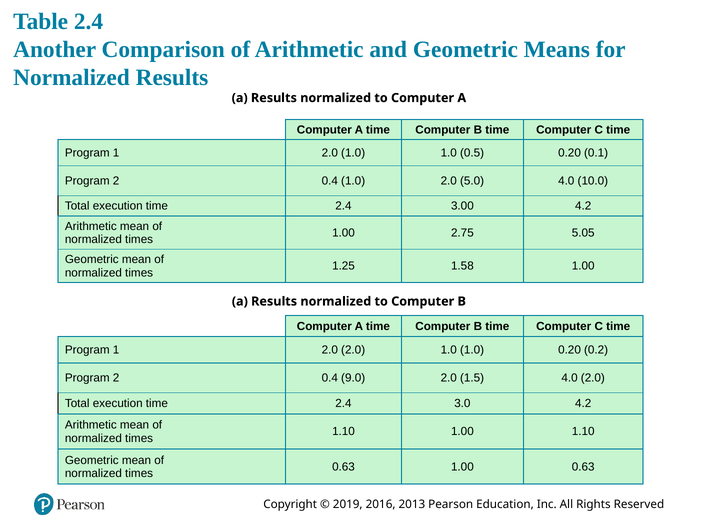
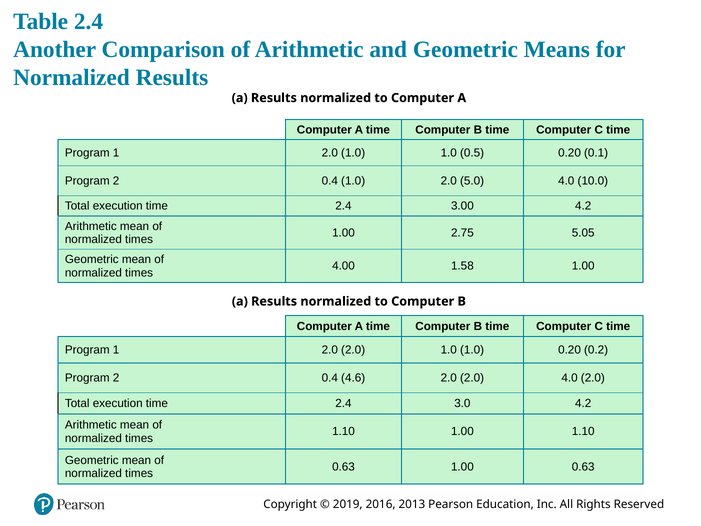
1.25: 1.25 -> 4.00
9.0: 9.0 -> 4.6
1.5 at (472, 378): 1.5 -> 2.0
